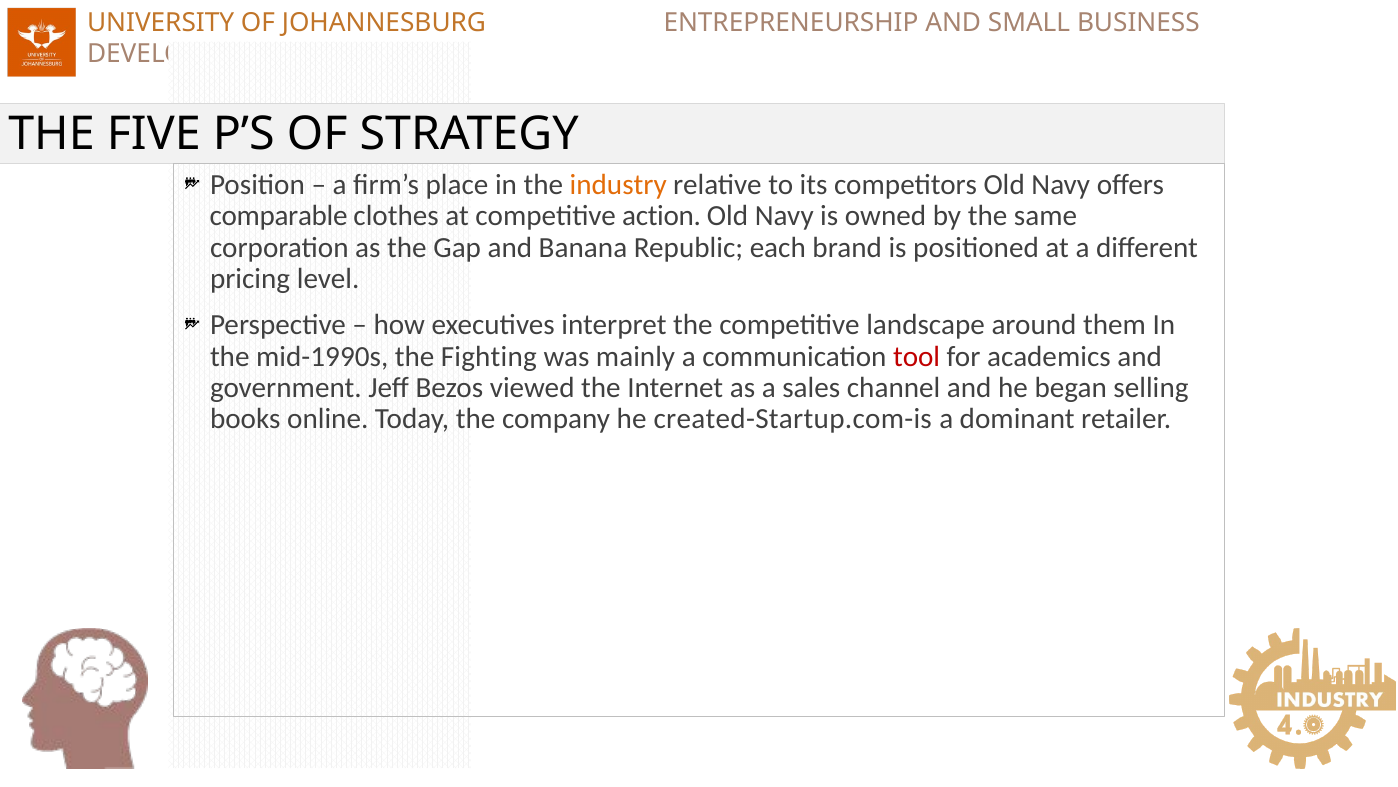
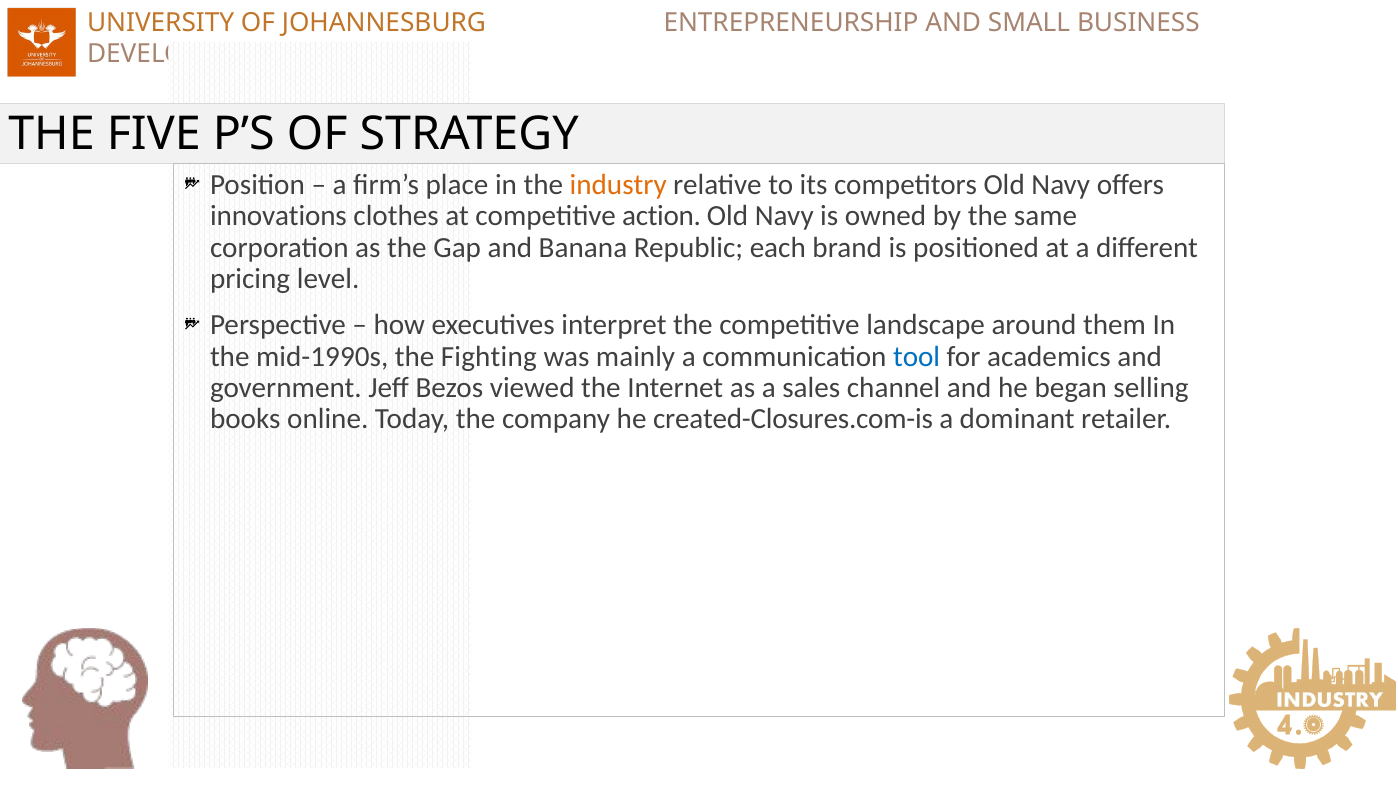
comparable: comparable -> innovations
tool colour: red -> blue
created-Startup.com-is: created-Startup.com-is -> created-Closures.com-is
